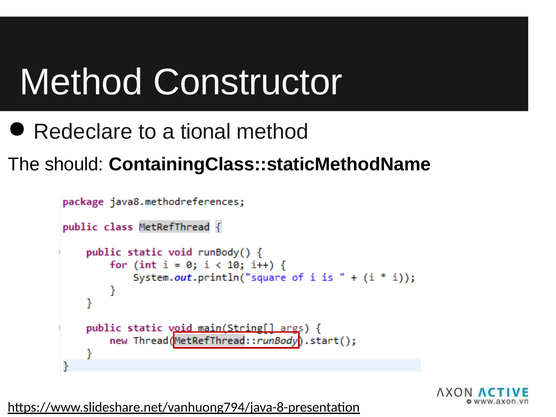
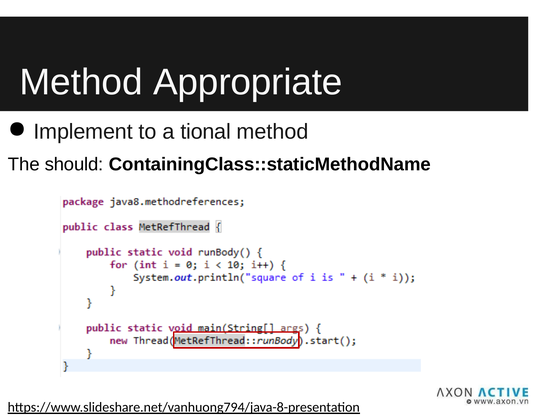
Constructor: Constructor -> Appropriate
Redeclare: Redeclare -> Implement
